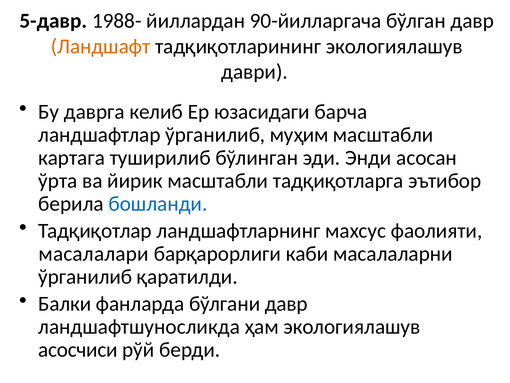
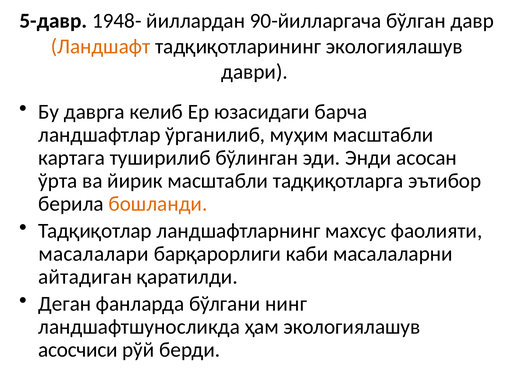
1988-: 1988- -> 1948-
бошланди colour: blue -> orange
ўрганилиб at (85, 276): ўрганилиб -> айтадиган
Балки: Балки -> Деган
бўлгани давр: давр -> нинг
